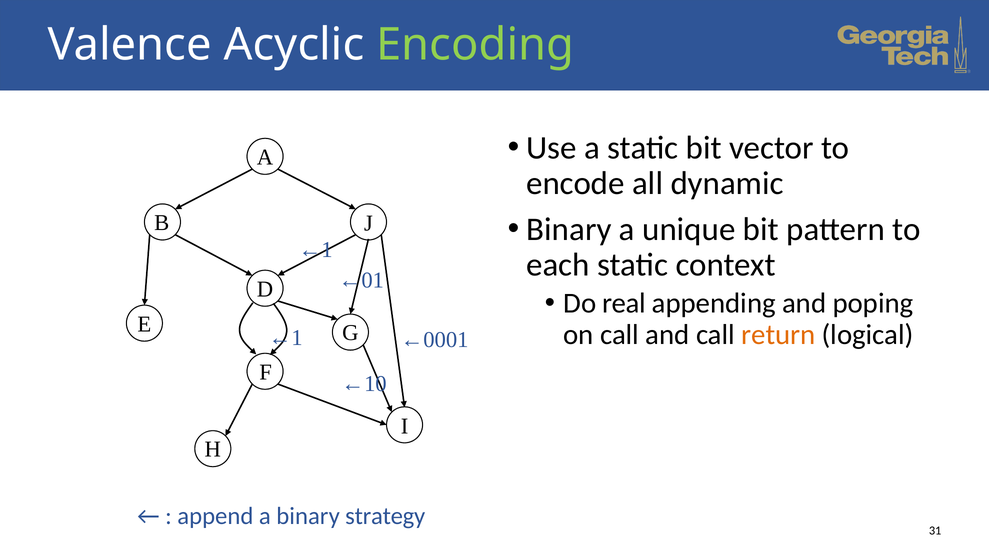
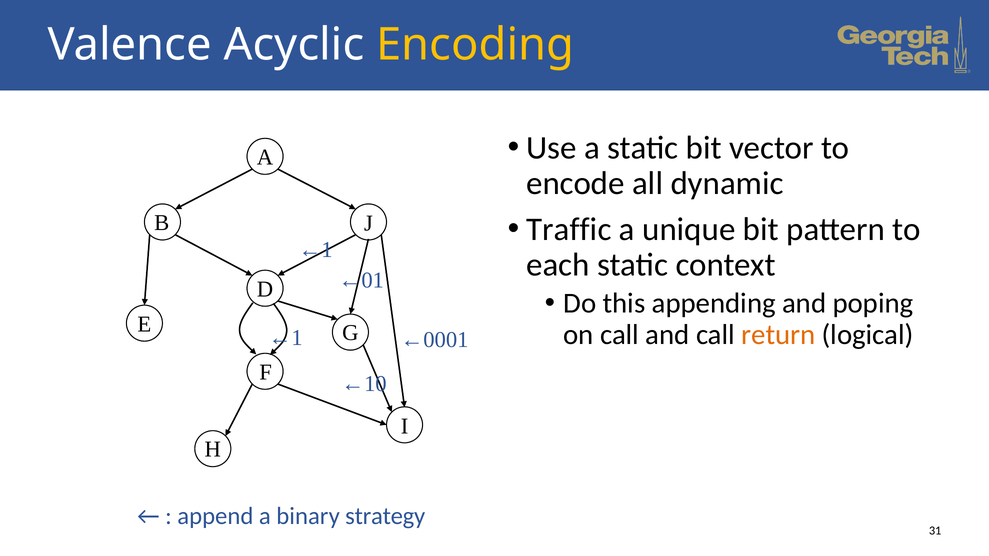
Encoding colour: light green -> yellow
Binary at (569, 229): Binary -> Traffic
real: real -> this
